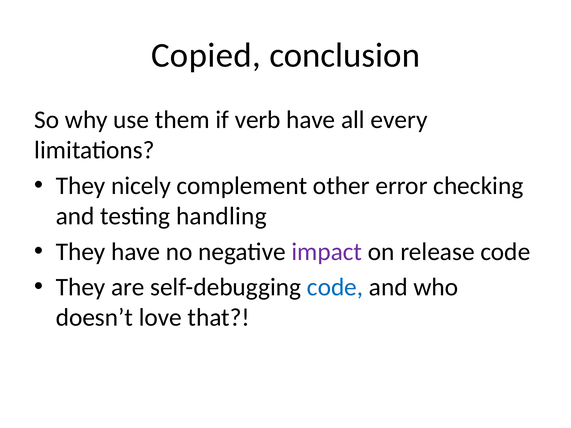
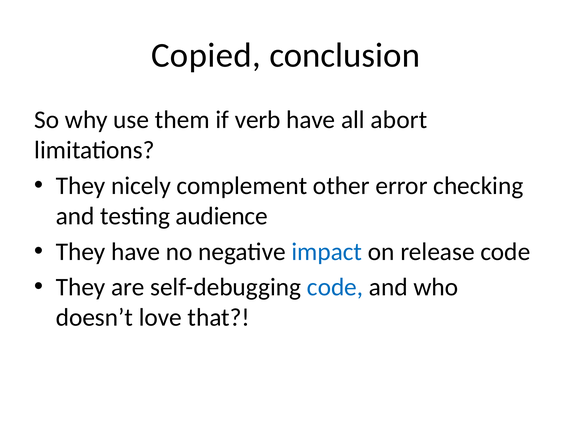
every: every -> abort
handling: handling -> audience
impact colour: purple -> blue
